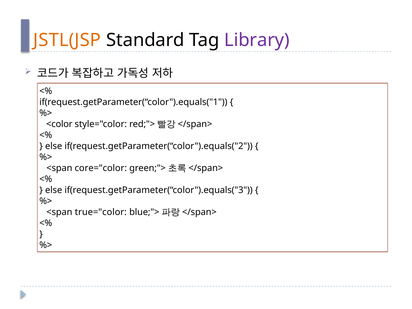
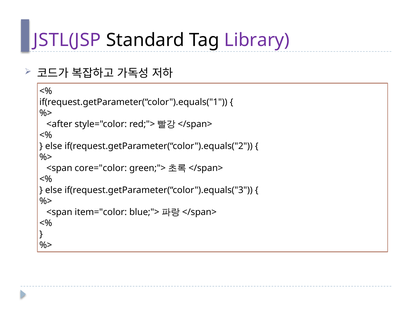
JSTL(JSP colour: orange -> purple
<color: <color -> <after
true="color: true="color -> item="color
